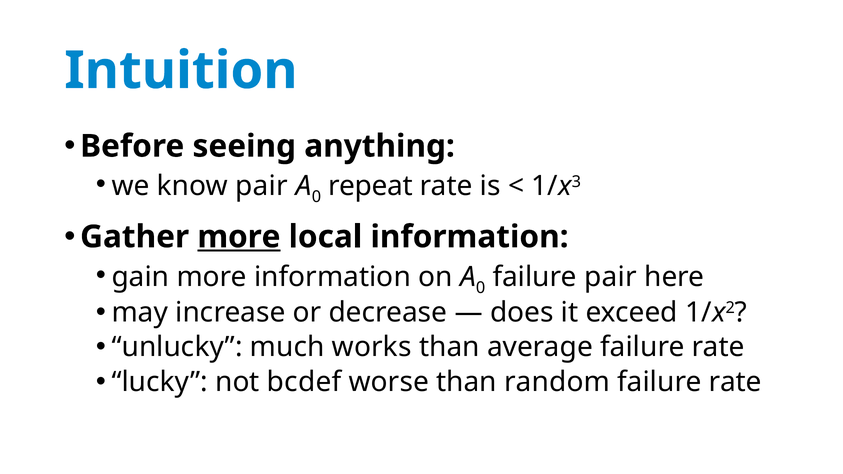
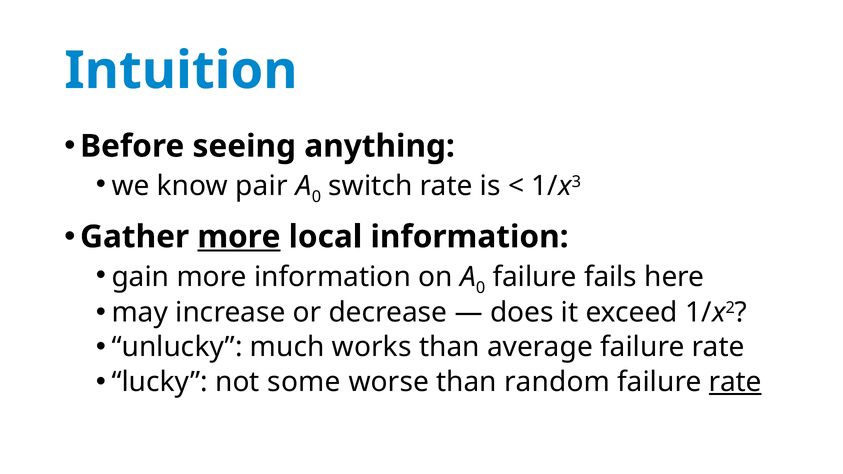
repeat: repeat -> switch
failure pair: pair -> fails
bcdef: bcdef -> some
rate at (735, 382) underline: none -> present
